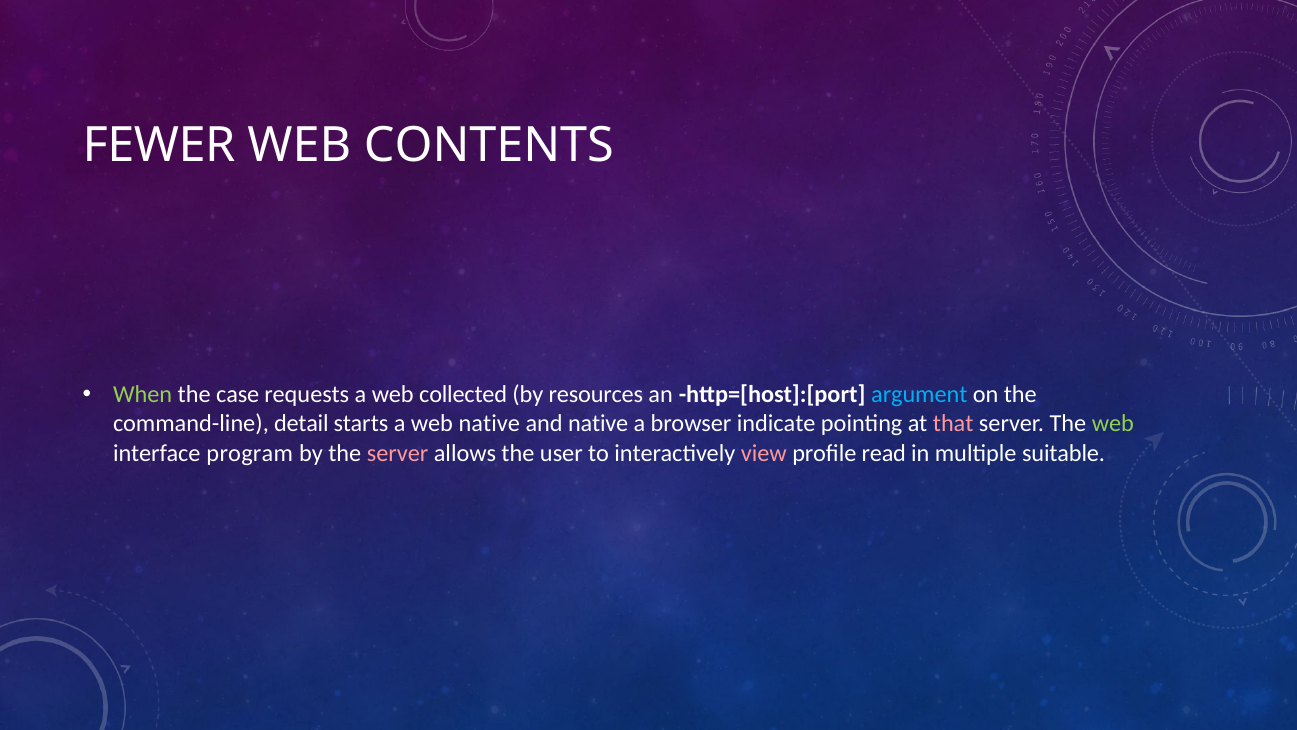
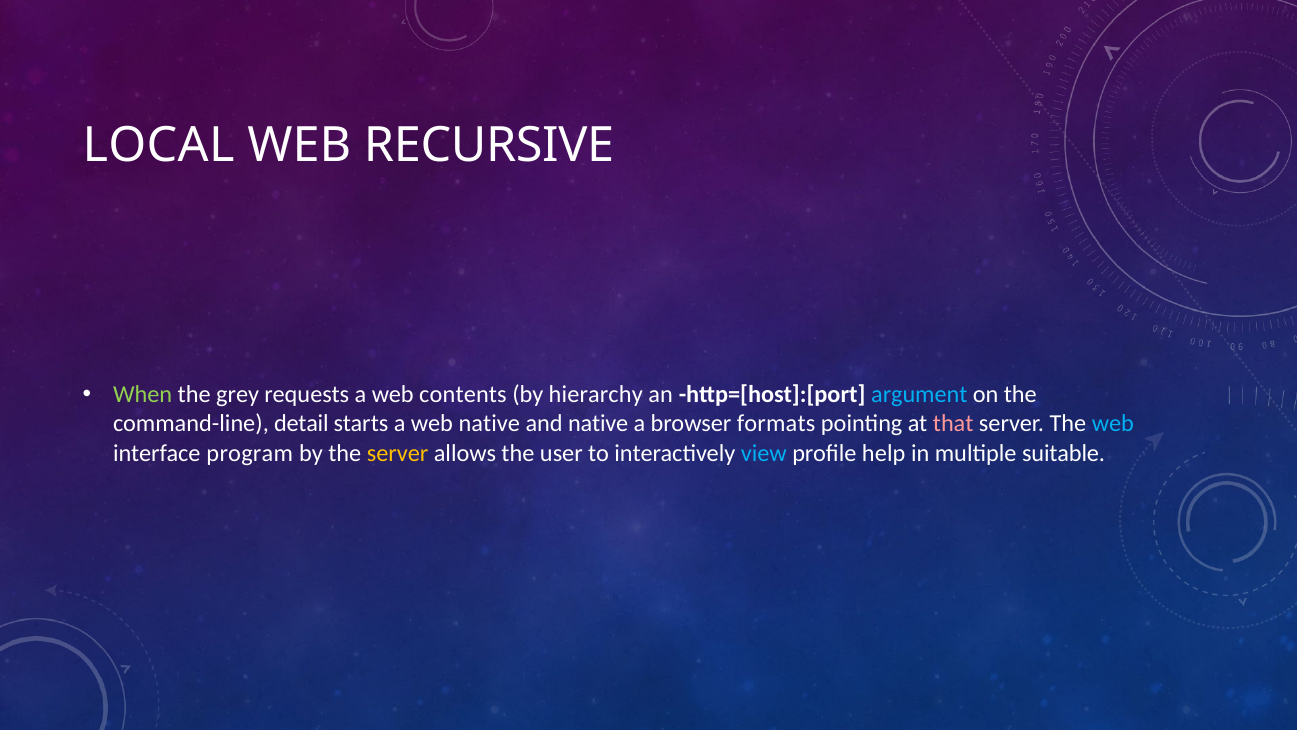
FEWER: FEWER -> LOCAL
CONTENTS: CONTENTS -> RECURSIVE
case: case -> grey
collected: collected -> contents
resources: resources -> hierarchy
indicate: indicate -> formats
web at (1113, 424) colour: light green -> light blue
server at (398, 453) colour: pink -> yellow
view colour: pink -> light blue
read: read -> help
